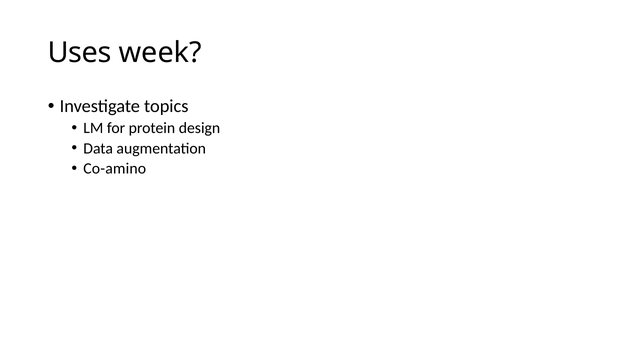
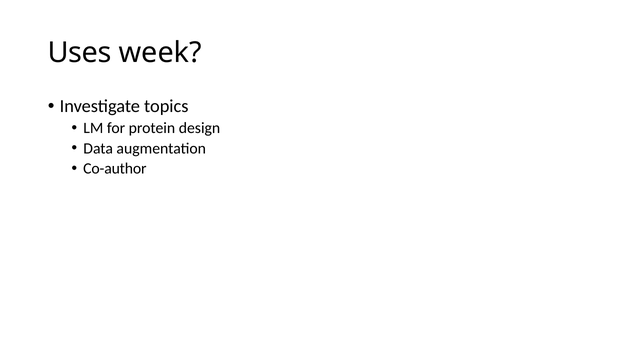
Co-amino: Co-amino -> Co-author
